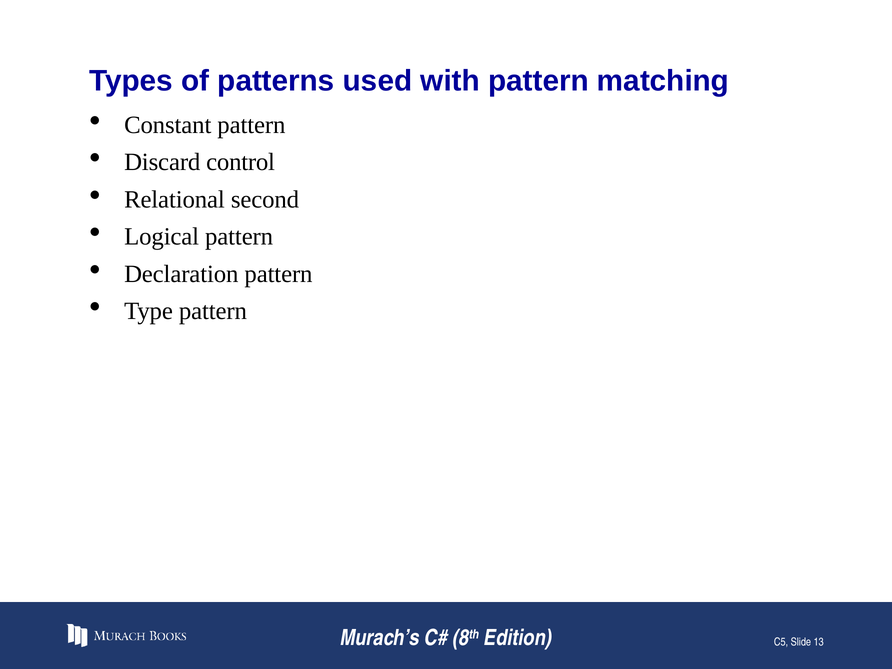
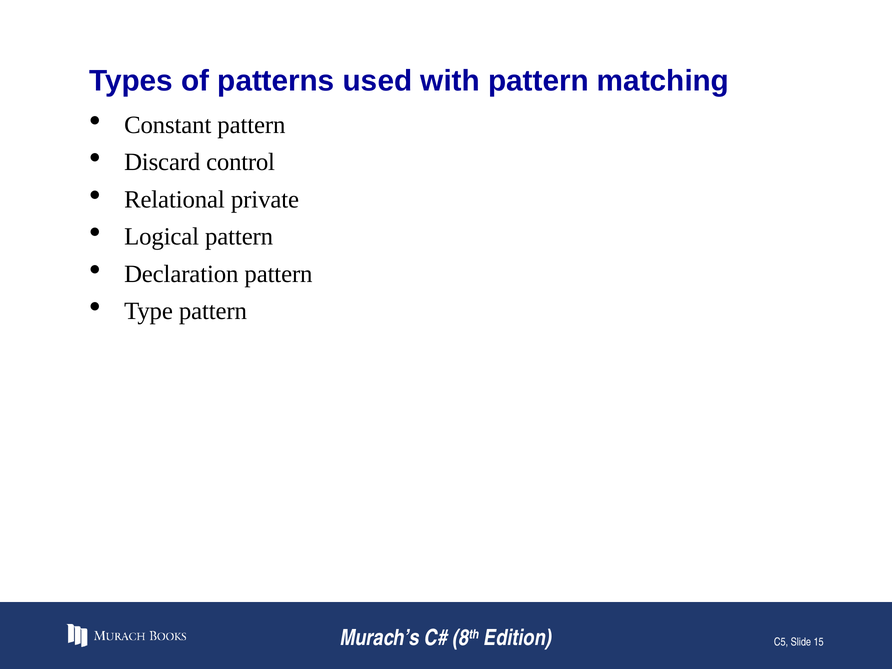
second: second -> private
13: 13 -> 15
